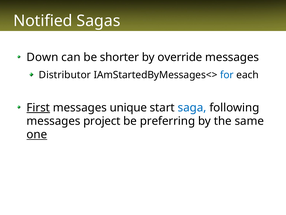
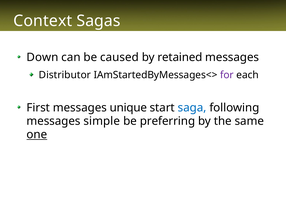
Notified: Notified -> Context
shorter: shorter -> caused
override: override -> retained
for colour: blue -> purple
First underline: present -> none
project: project -> simple
